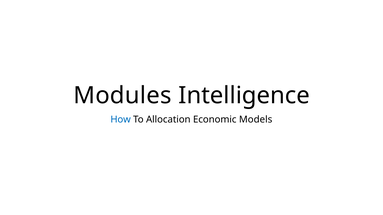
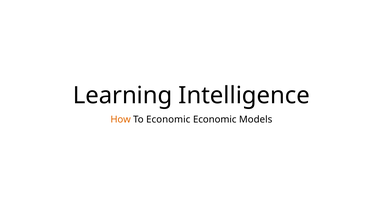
Modules: Modules -> Learning
How colour: blue -> orange
To Allocation: Allocation -> Economic
